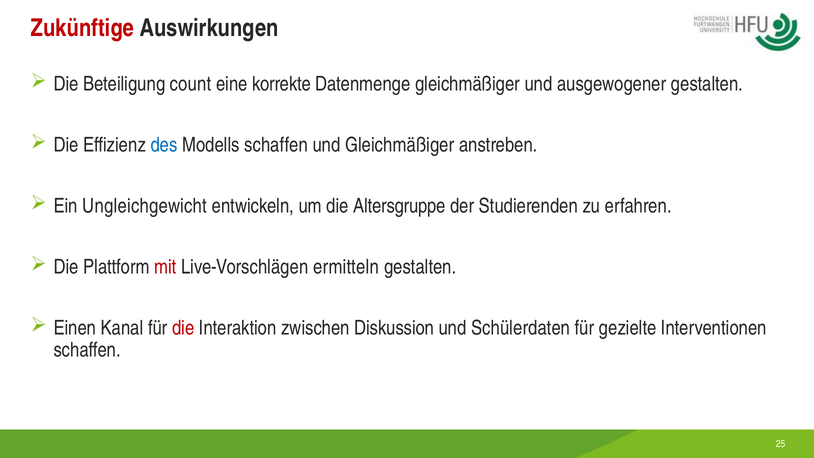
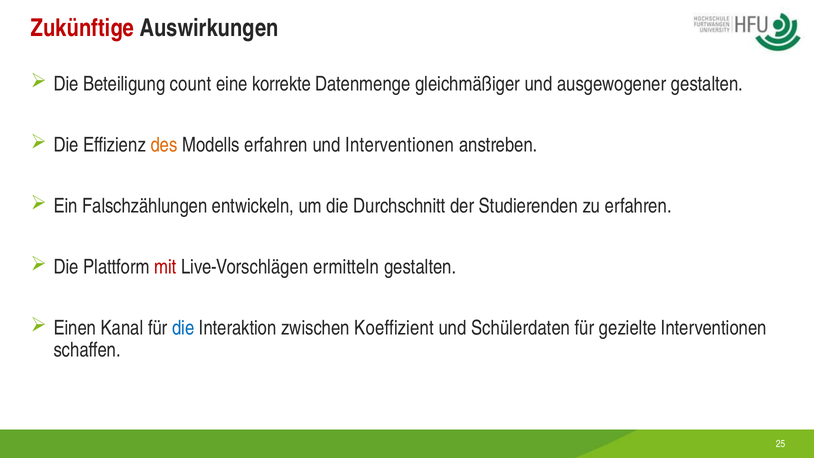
des colour: blue -> orange
Modells schaffen: schaffen -> erfahren
und Gleichmäßiger: Gleichmäßiger -> Interventionen
Ungleichgewicht: Ungleichgewicht -> Falschzählungen
Altersgruppe: Altersgruppe -> Durchschnitt
die at (183, 328) colour: red -> blue
Diskussion: Diskussion -> Koeffizient
